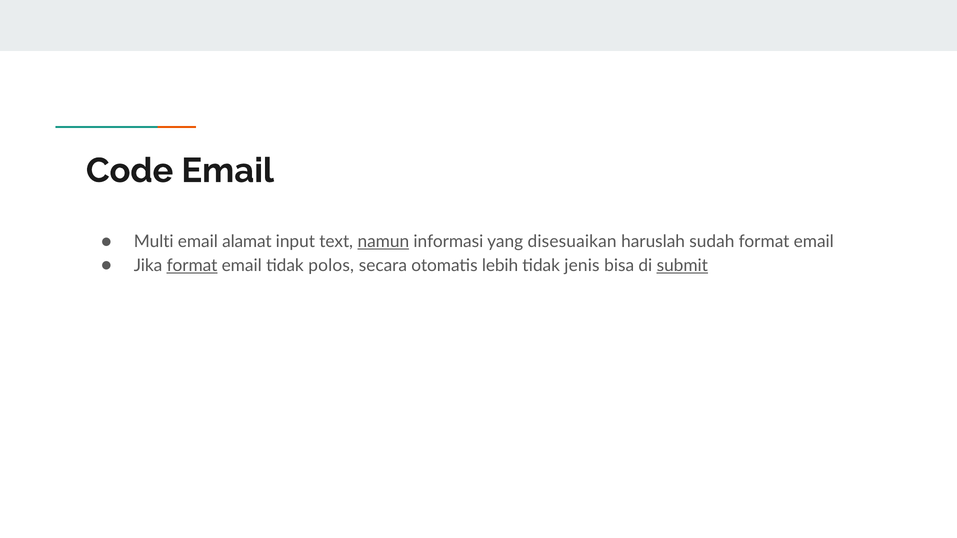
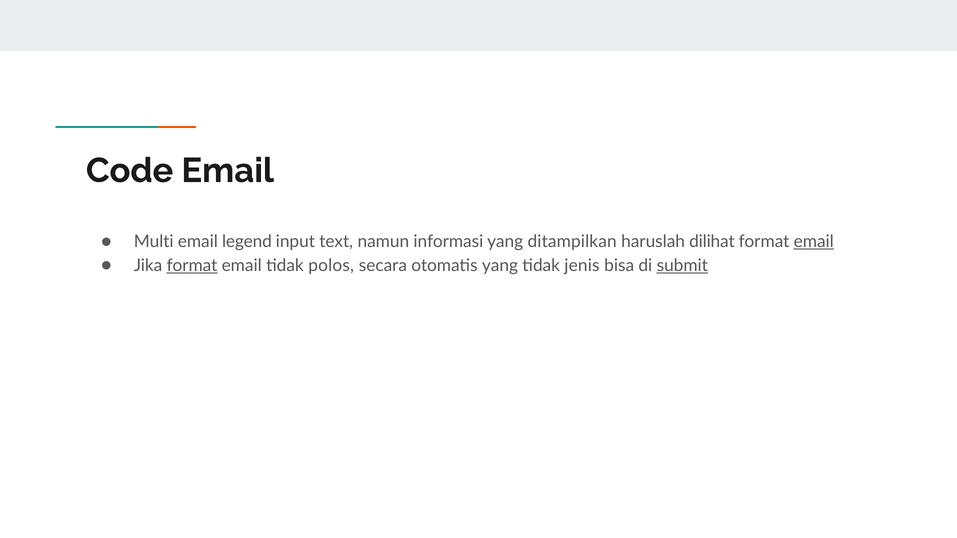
alamat: alamat -> legend
namun underline: present -> none
disesuaikan: disesuaikan -> ditampilkan
sudah: sudah -> dilihat
email at (814, 242) underline: none -> present
otomatis lebih: lebih -> yang
